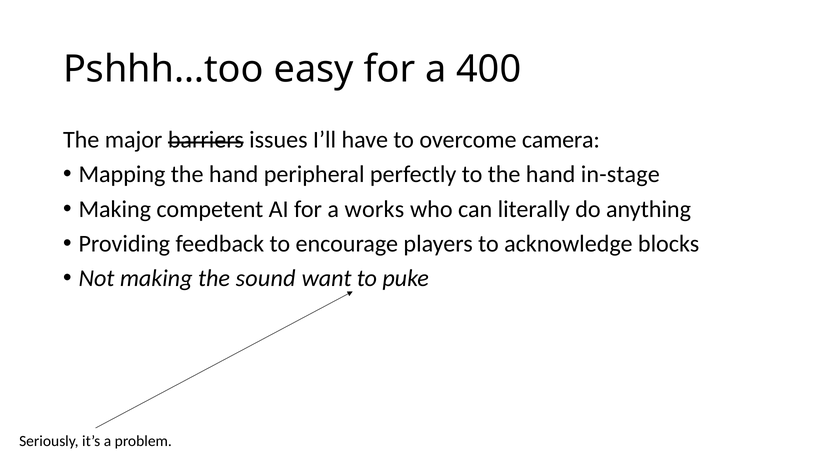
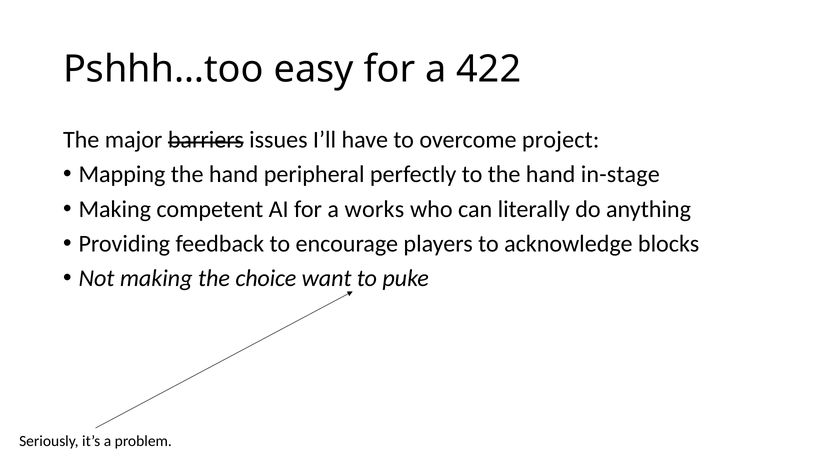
400: 400 -> 422
camera: camera -> project
sound: sound -> choice
